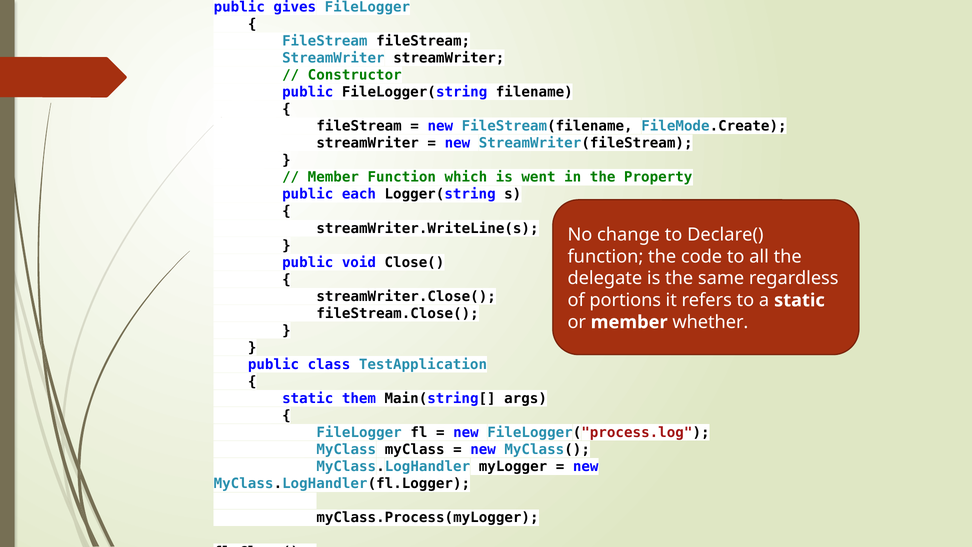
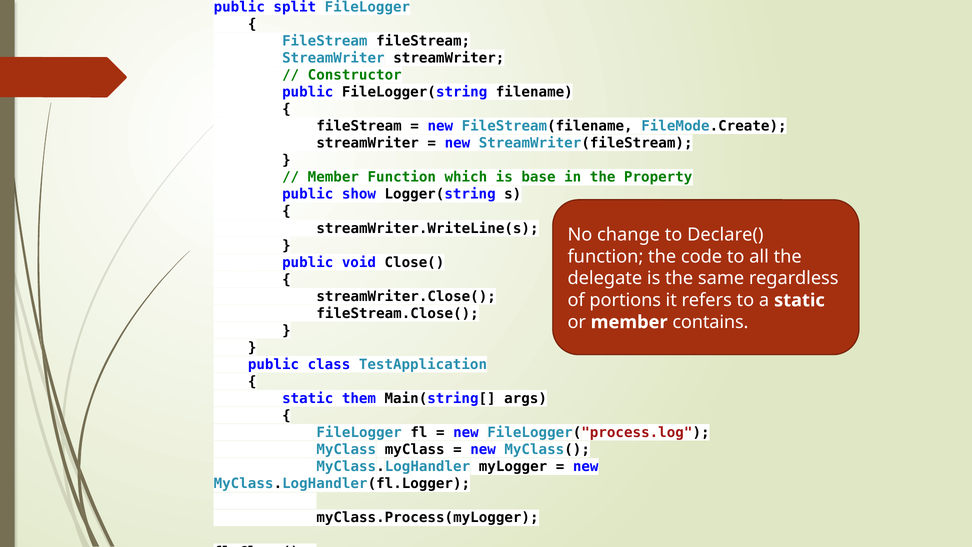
gives: gives -> split
went: went -> base
each: each -> show
whether: whether -> contains
